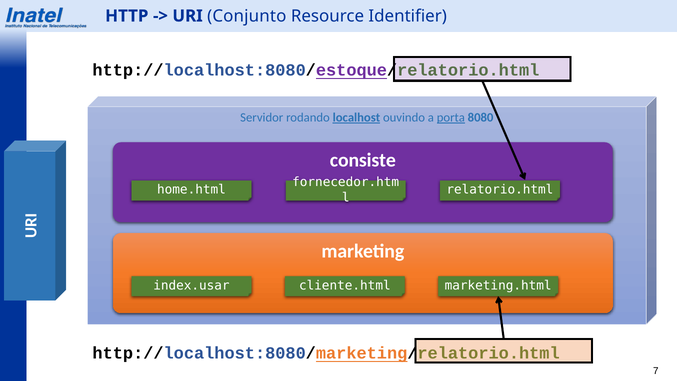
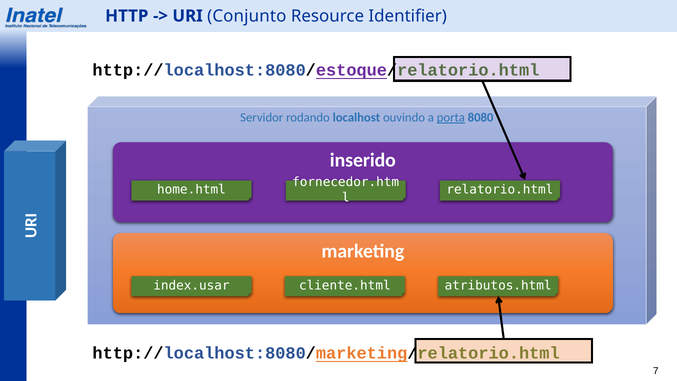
localhost underline: present -> none
consiste: consiste -> inserido
marketing.html: marketing.html -> atributos.html
